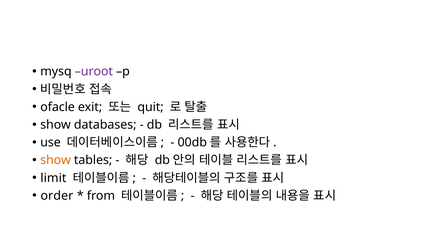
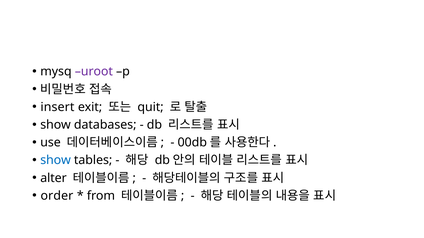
ofacle: ofacle -> insert
show at (56, 161) colour: orange -> blue
limit: limit -> alter
